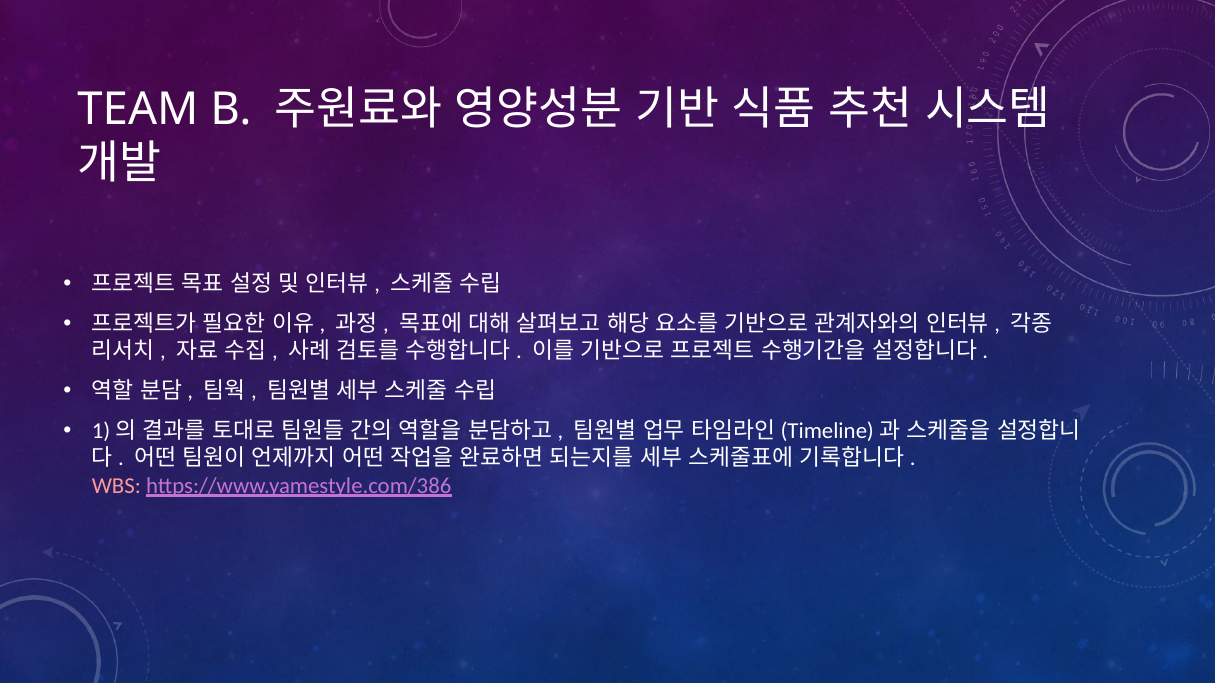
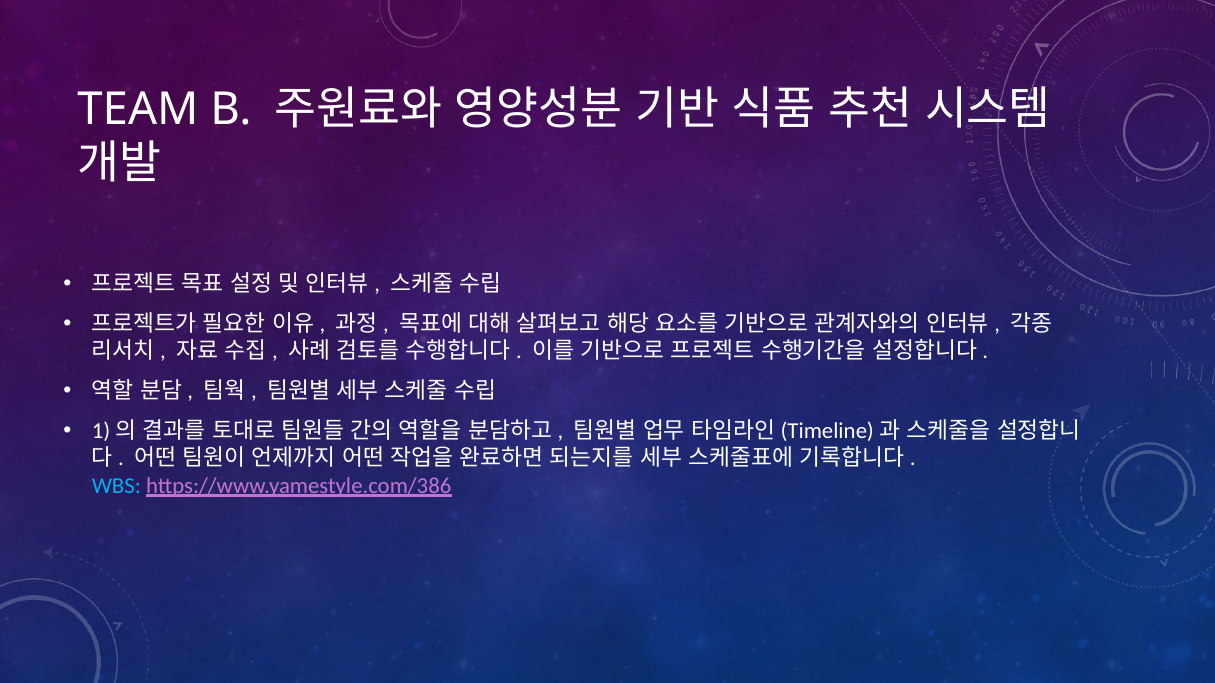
WBS colour: pink -> light blue
